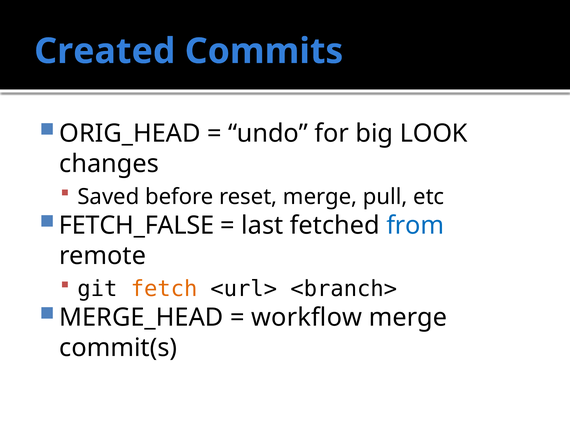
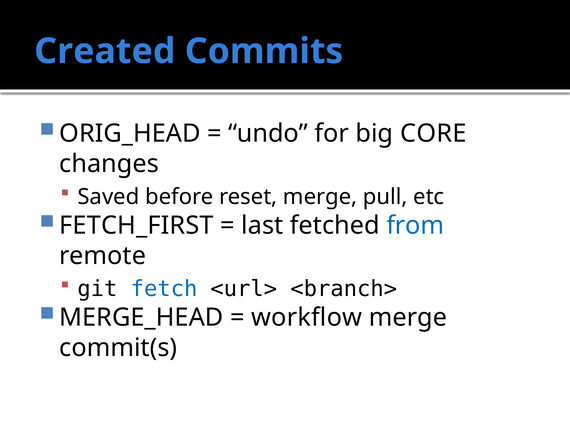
LOOK: LOOK -> CORE
FETCH_FALSE: FETCH_FALSE -> FETCH_FIRST
fetch colour: orange -> blue
